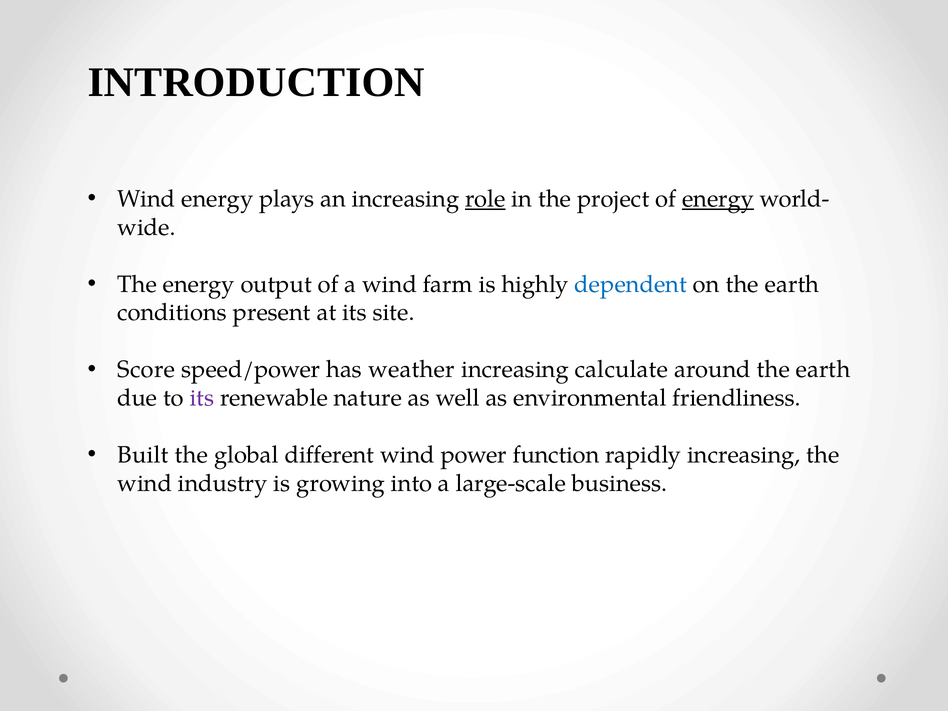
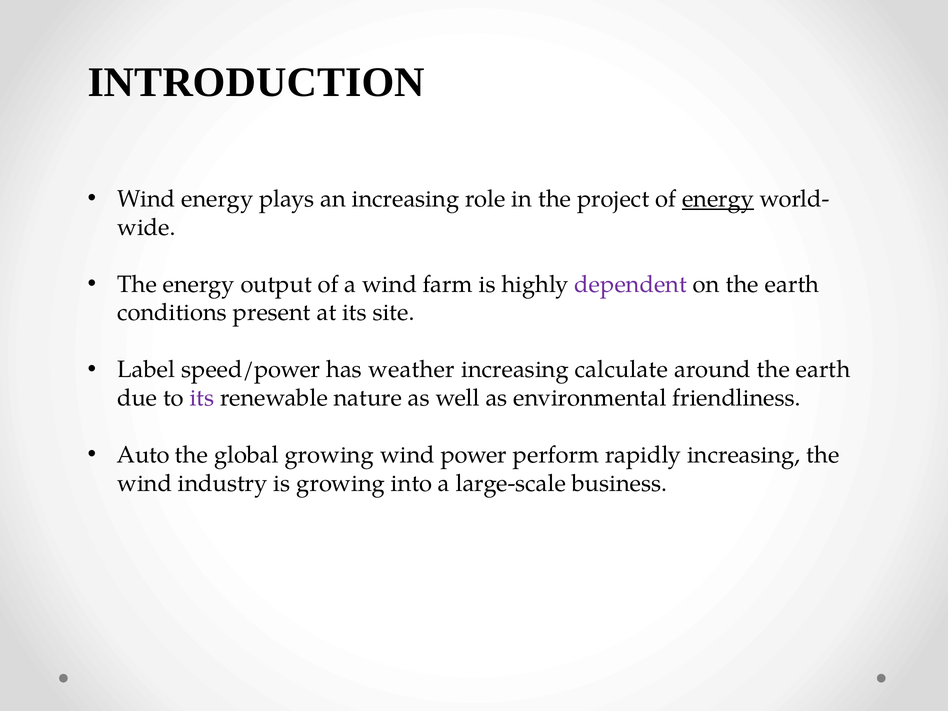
role underline: present -> none
dependent colour: blue -> purple
Score: Score -> Label
Built: Built -> Auto
global different: different -> growing
function: function -> perform
